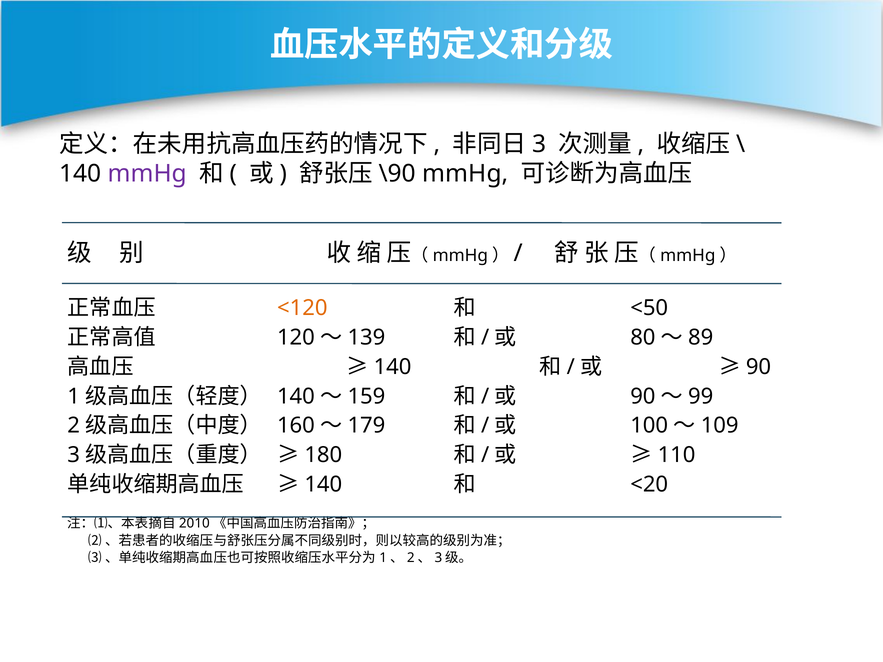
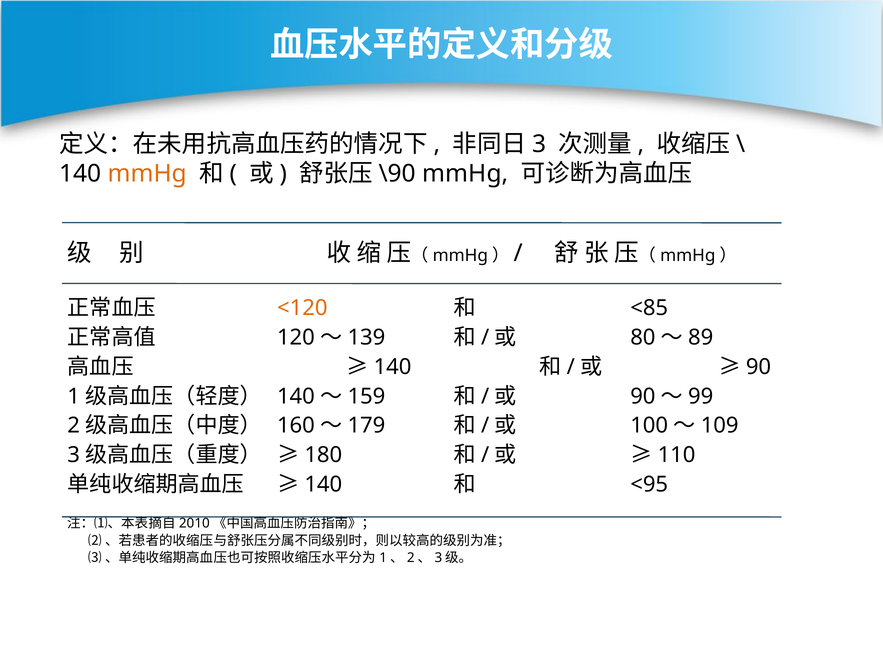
mmHg at (147, 174) colour: purple -> orange
<50: <50 -> <85
<20: <20 -> <95
